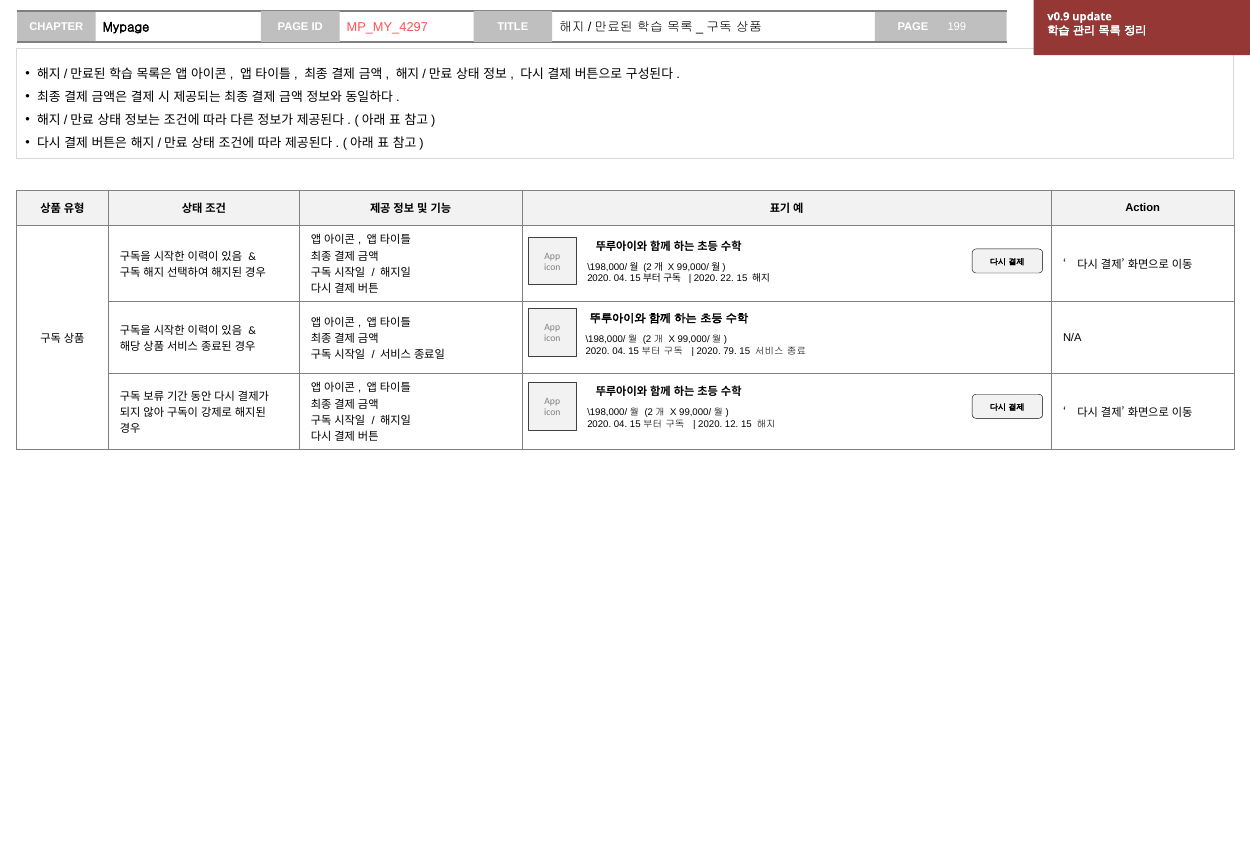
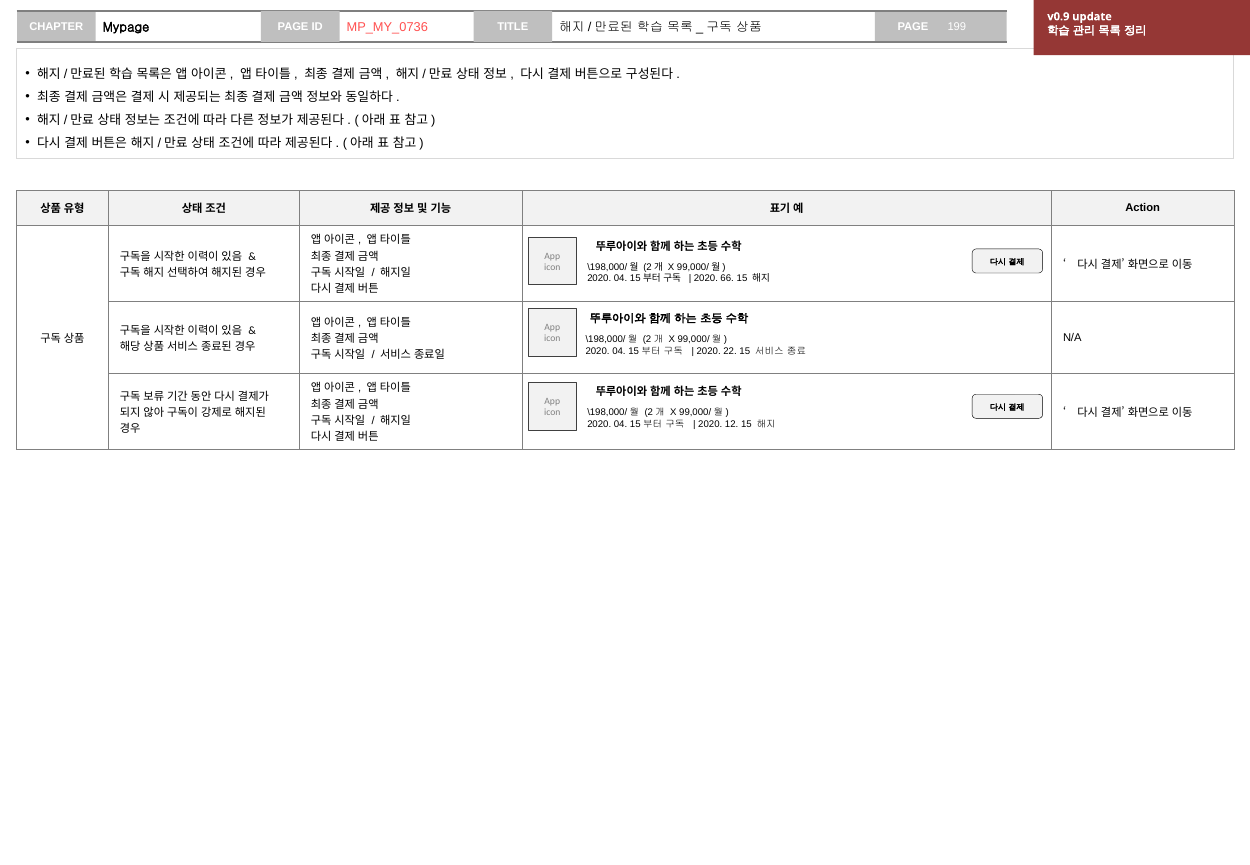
MP_MY_4297: MP_MY_4297 -> MP_MY_0736
22: 22 -> 66
79: 79 -> 22
